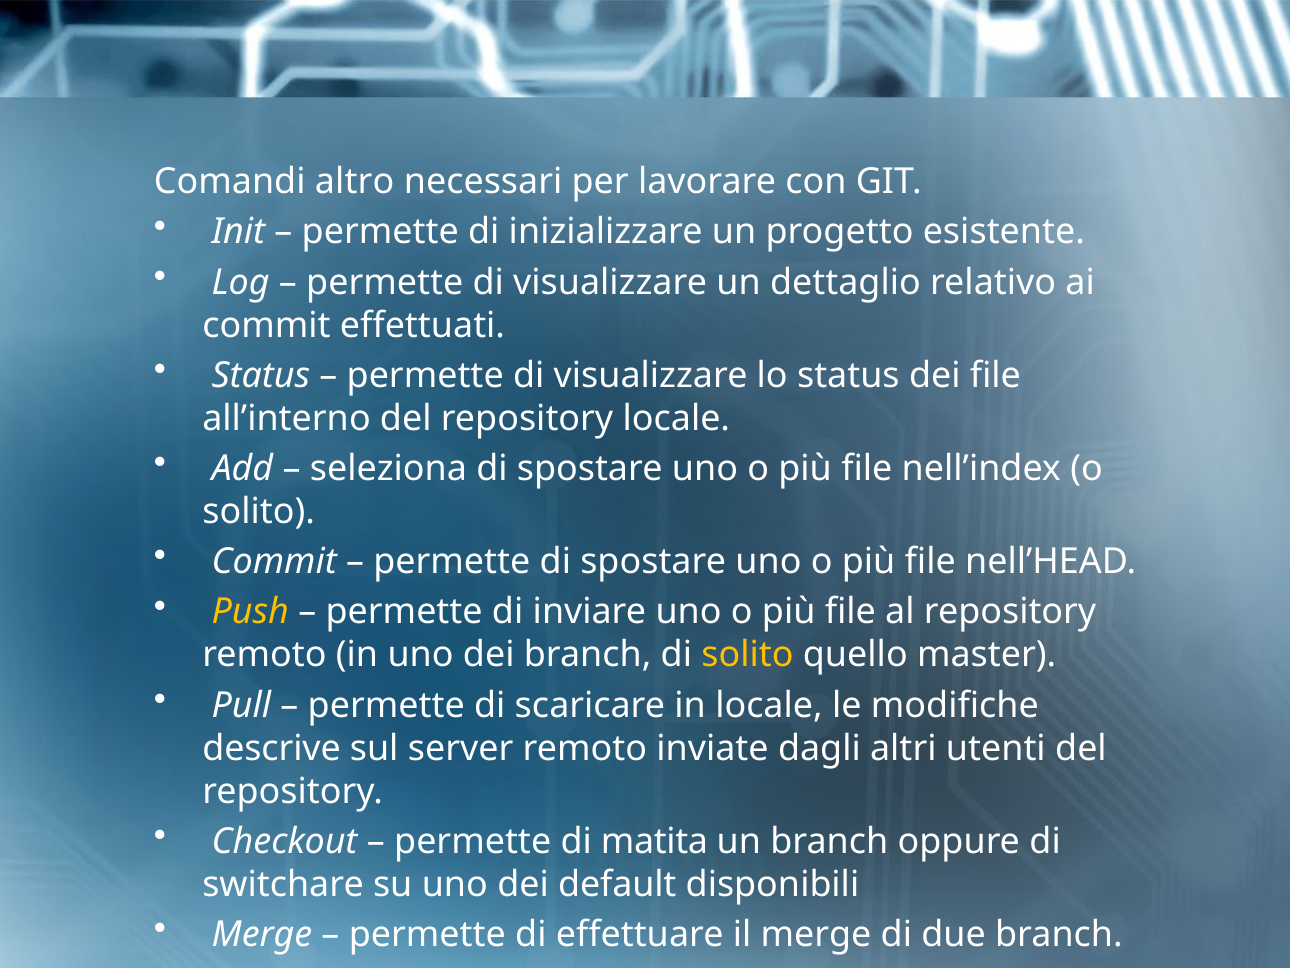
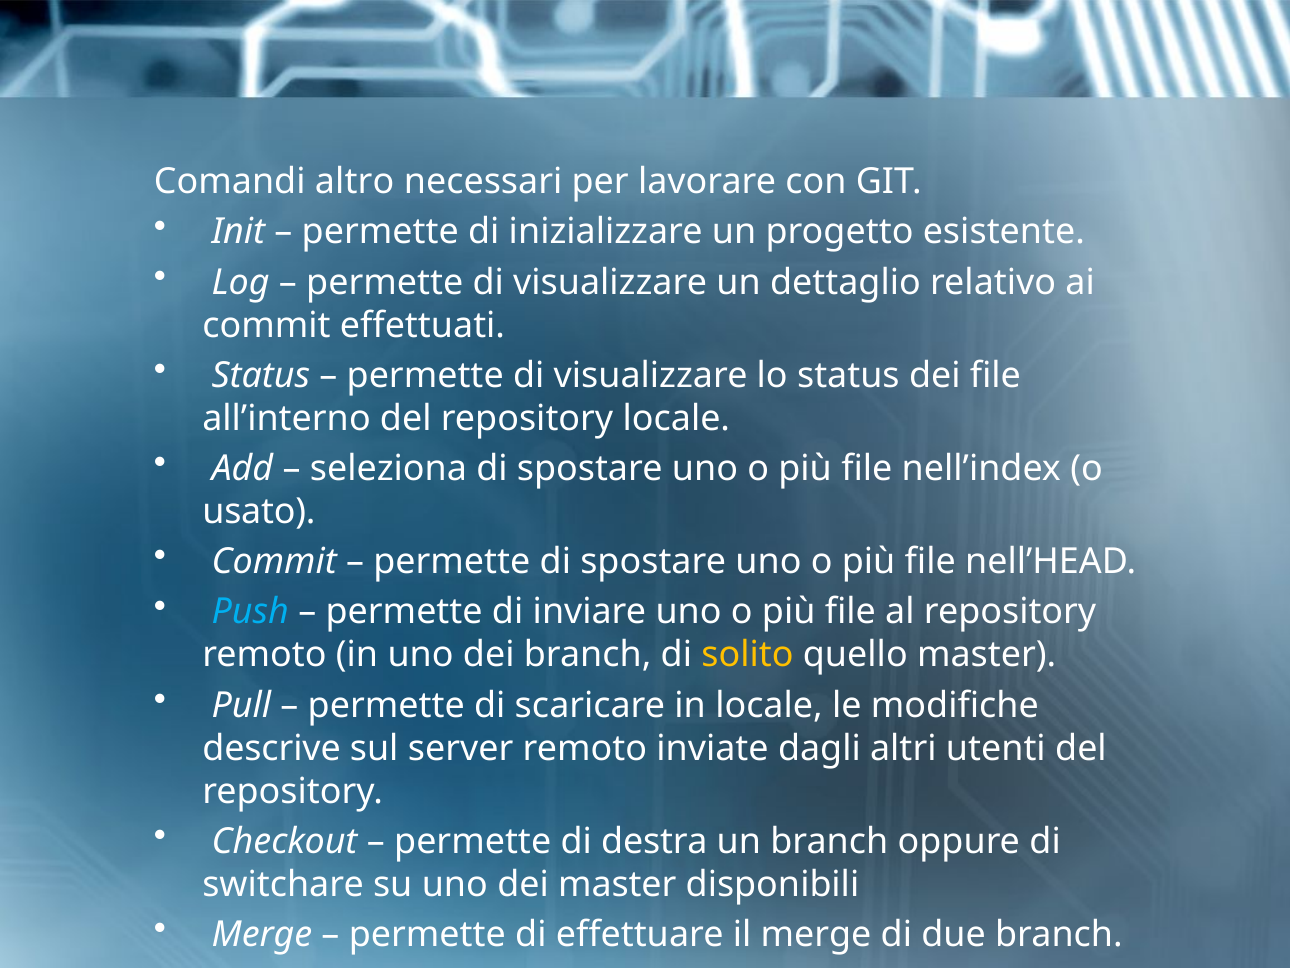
solito at (259, 511): solito -> usato
Push colour: yellow -> light blue
matita: matita -> destra
dei default: default -> master
